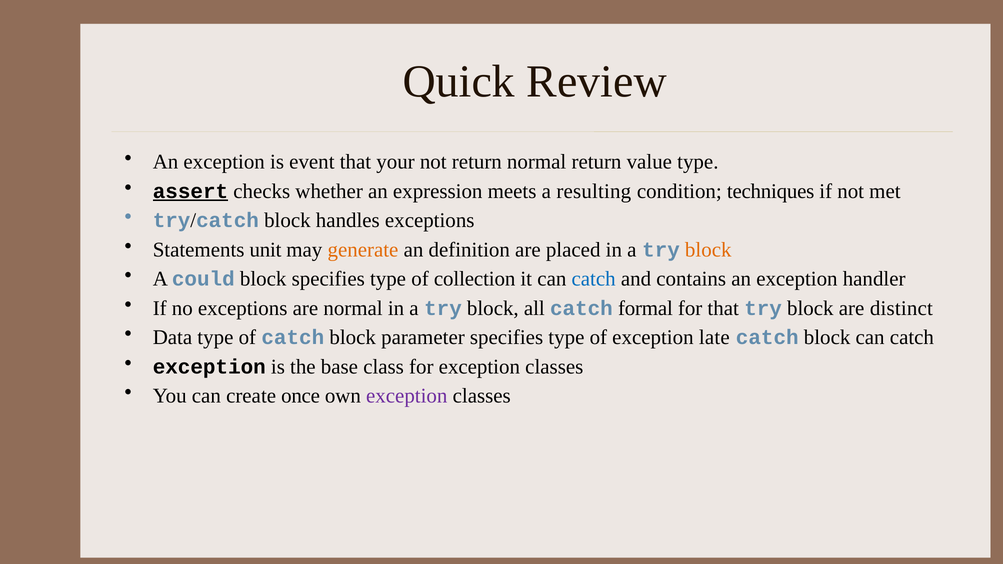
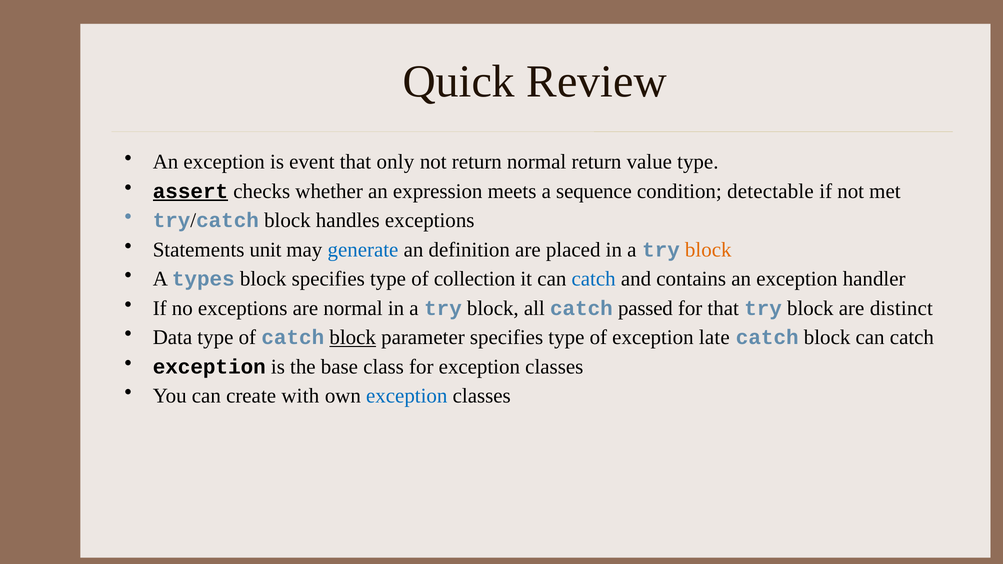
your: your -> only
resulting: resulting -> sequence
techniques: techniques -> detectable
generate colour: orange -> blue
could: could -> types
formal: formal -> passed
block at (353, 338) underline: none -> present
once: once -> with
exception at (407, 396) colour: purple -> blue
